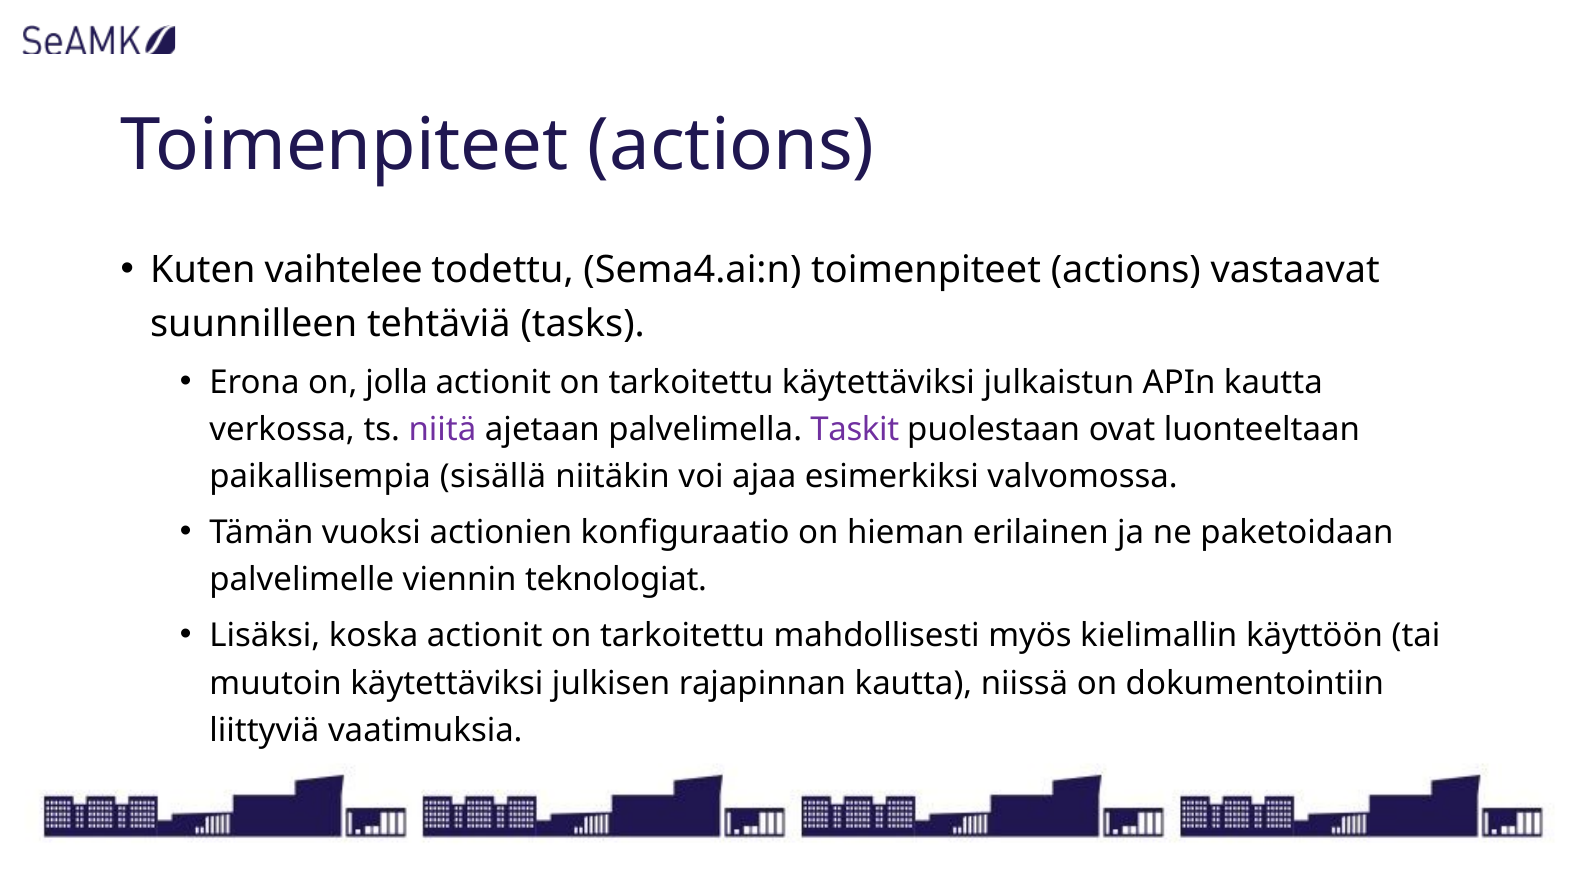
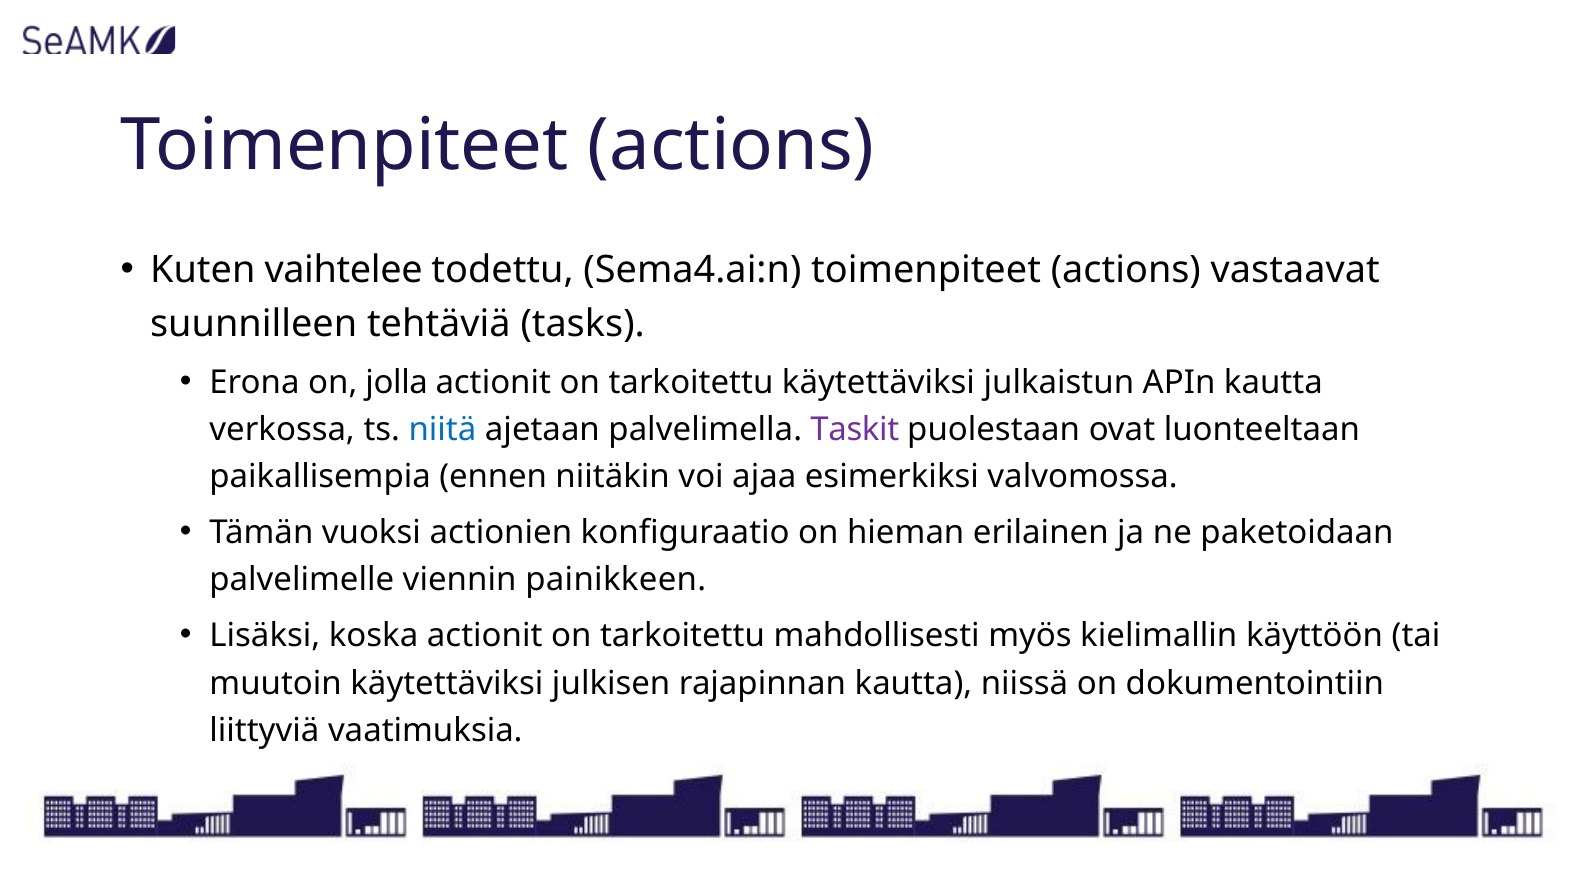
niitä colour: purple -> blue
sisällä: sisällä -> ennen
teknologiat: teknologiat -> painikkeen
